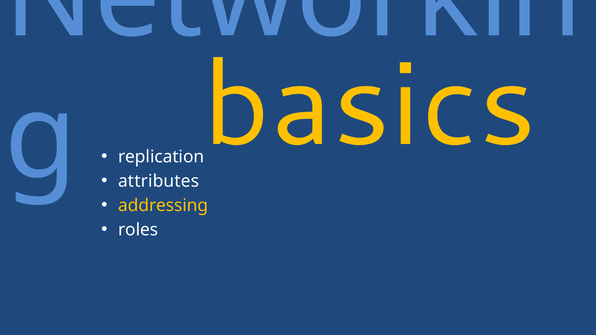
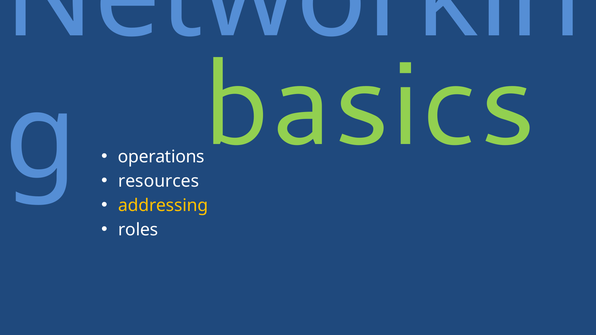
basics colour: yellow -> light green
replication: replication -> operations
attributes: attributes -> resources
